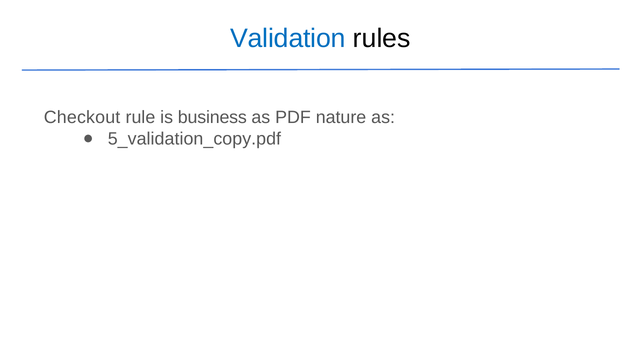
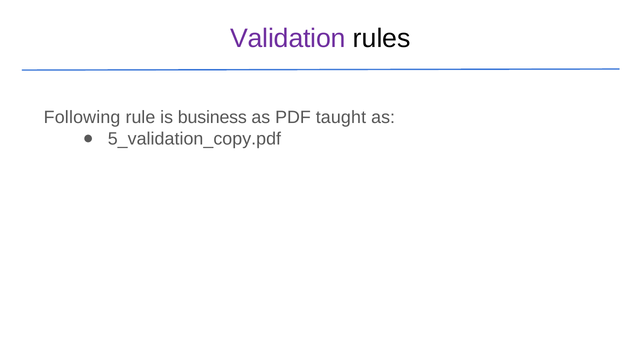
Validation colour: blue -> purple
Checkout: Checkout -> Following
nature: nature -> taught
